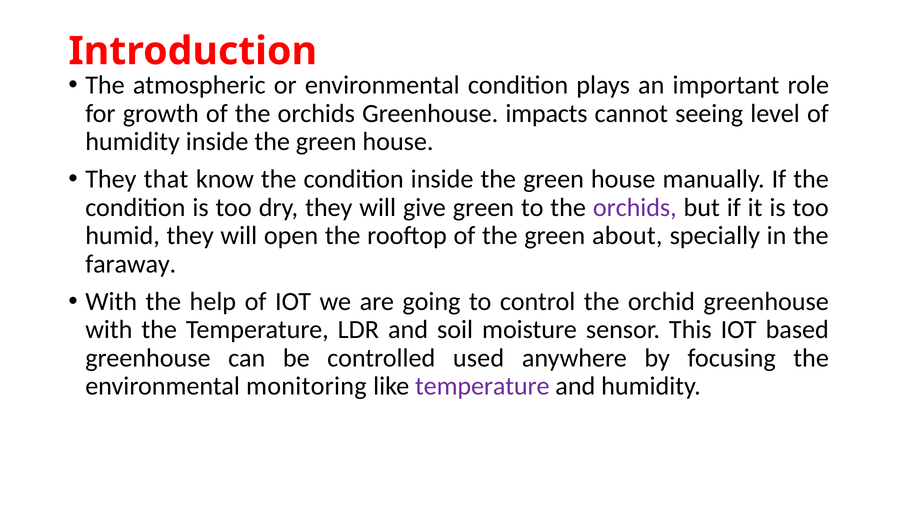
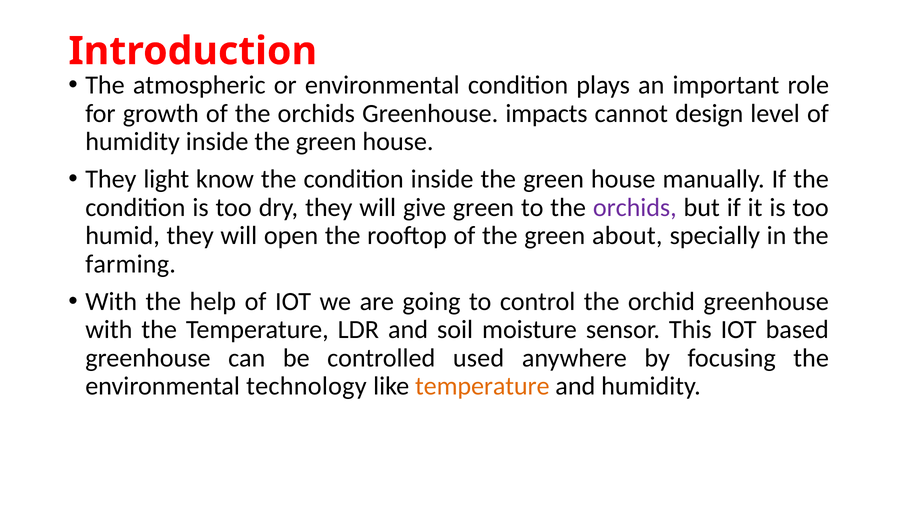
seeing: seeing -> design
that: that -> light
faraway: faraway -> farming
monitoring: monitoring -> technology
temperature at (482, 386) colour: purple -> orange
